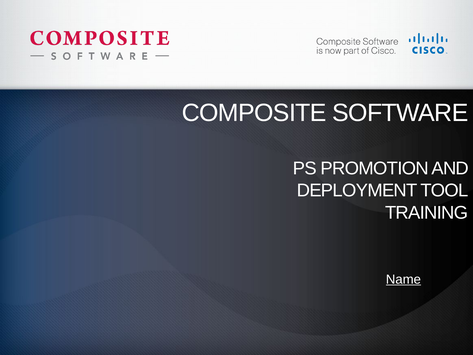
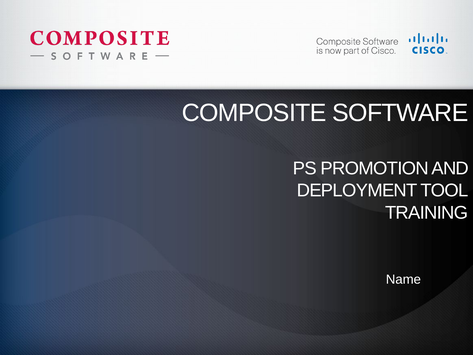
Name underline: present -> none
